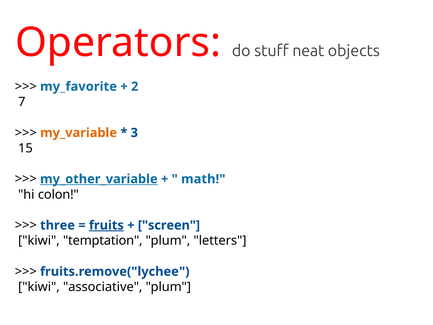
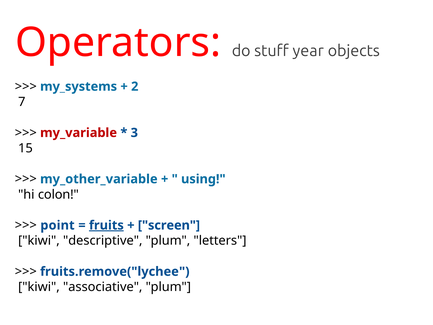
neat: neat -> year
my_favorite: my_favorite -> my_systems
my_variable colour: orange -> red
my_other_variable underline: present -> none
math: math -> using
three: three -> point
temptation: temptation -> descriptive
